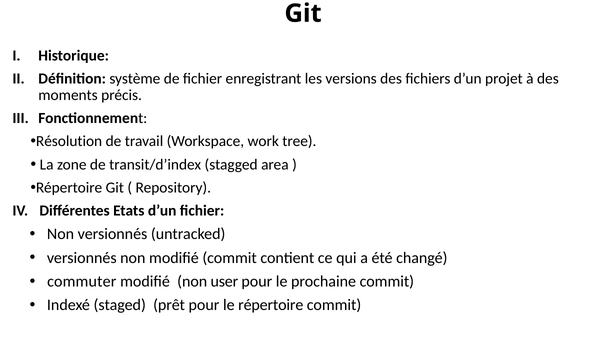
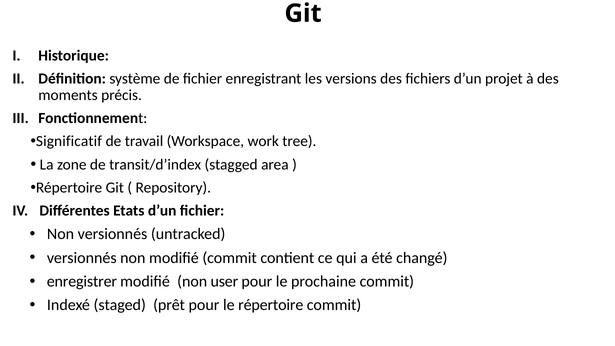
Résolution: Résolution -> Significatif
commuter: commuter -> enregistrer
